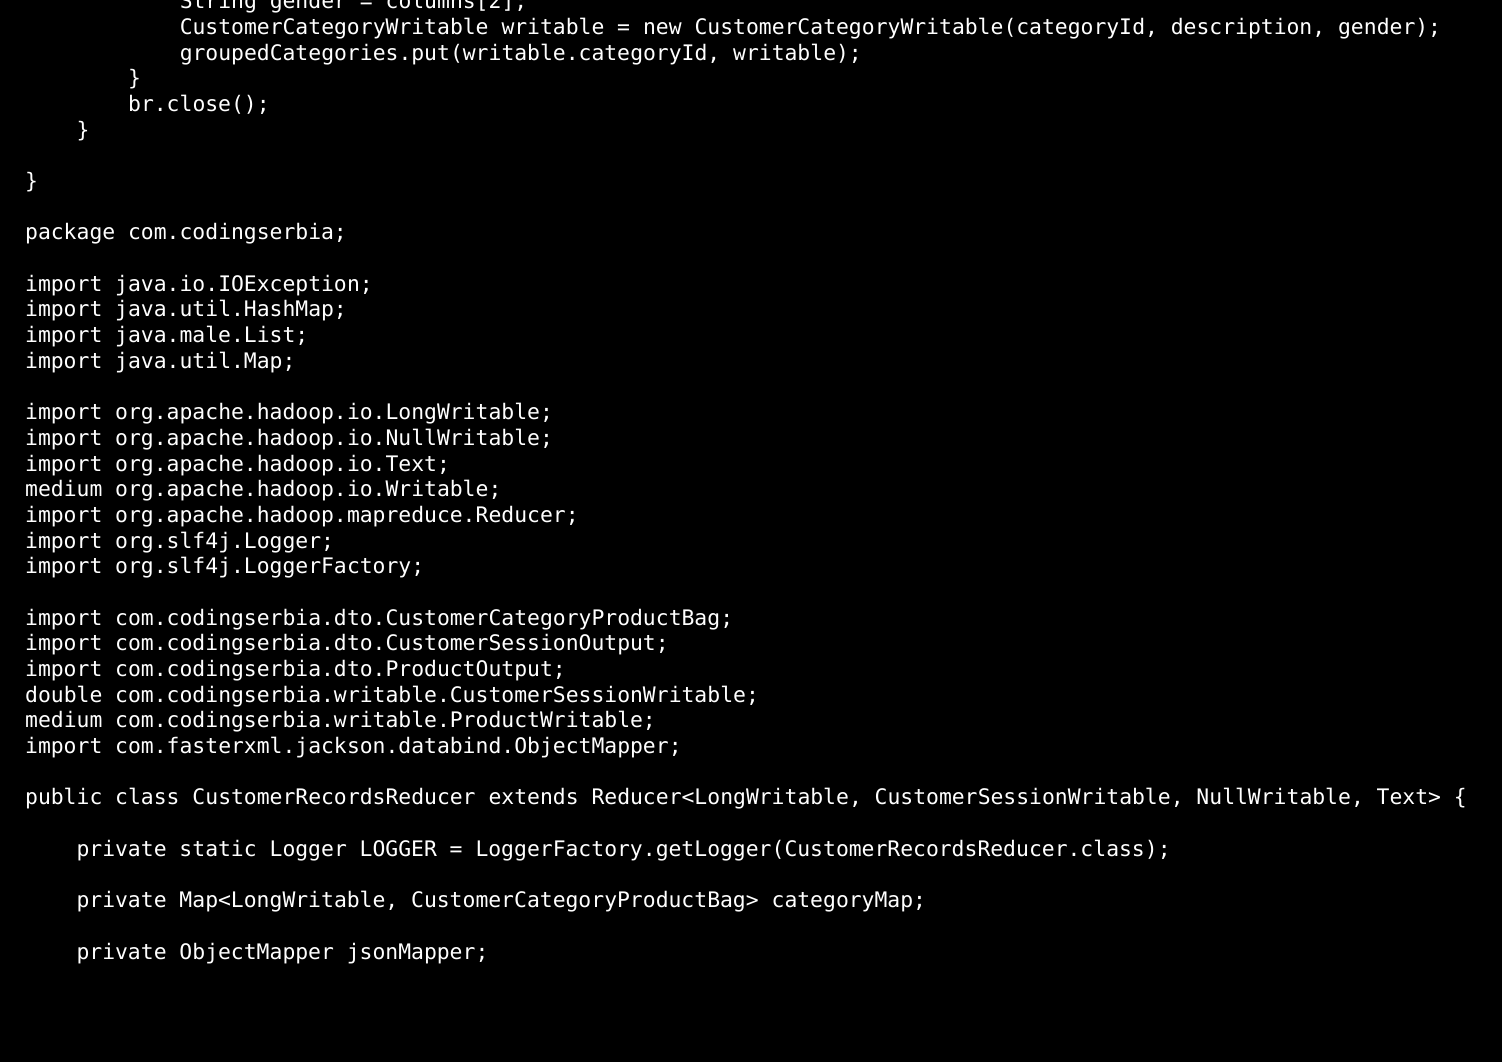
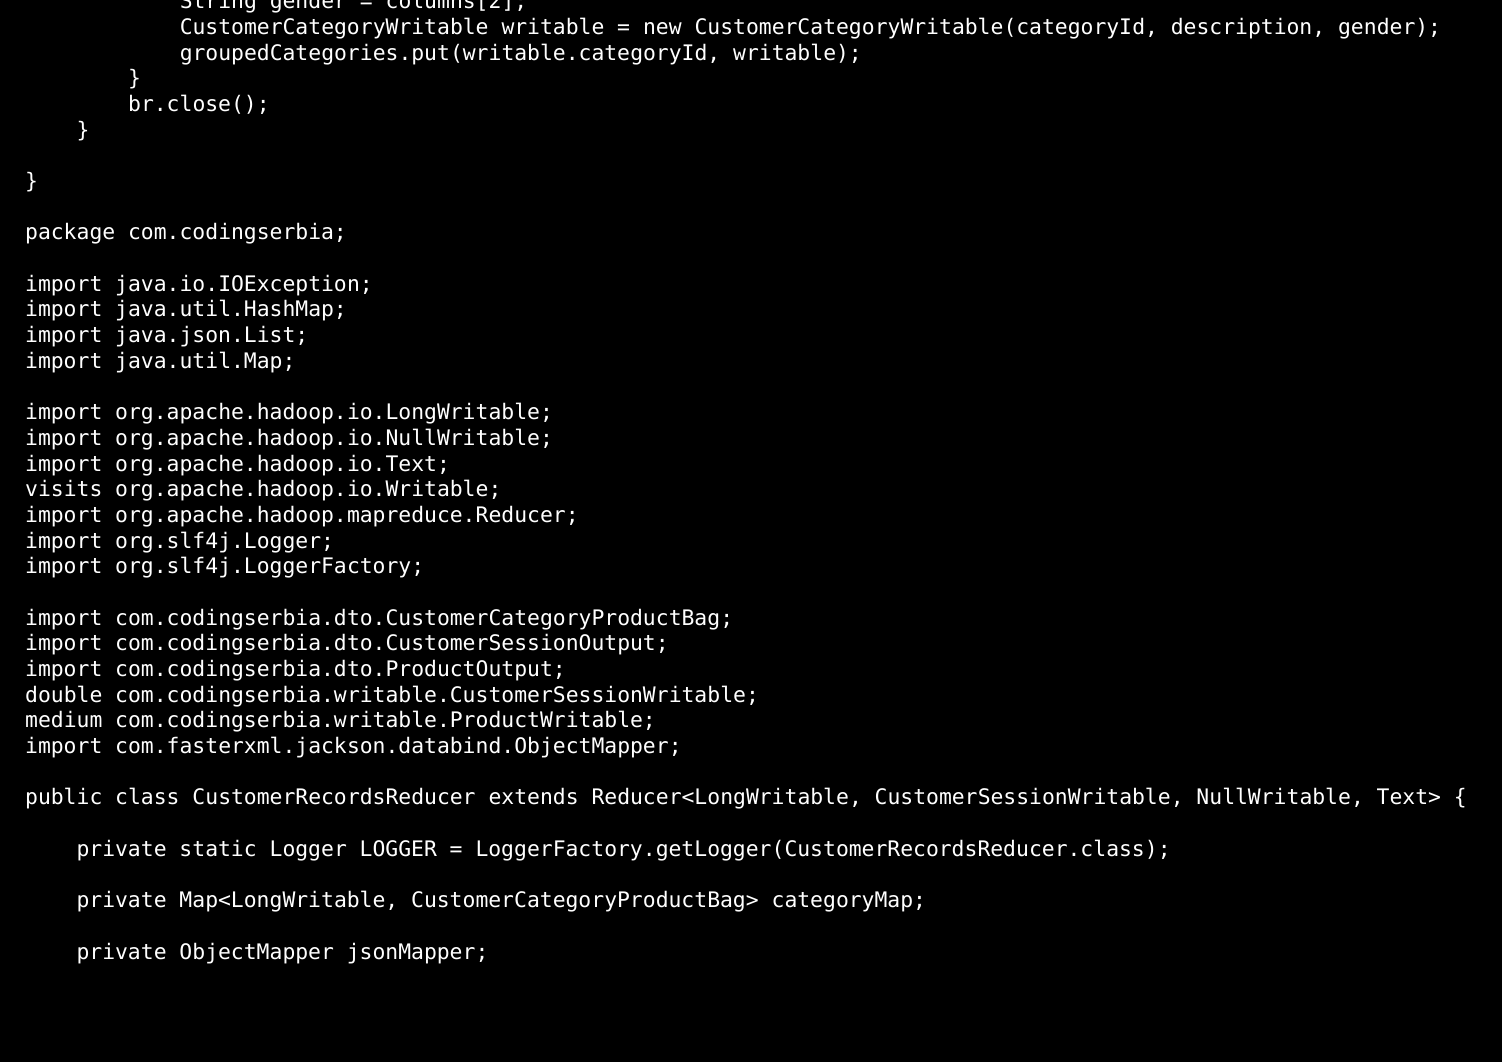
java.male.List: java.male.List -> java.json.List
medium at (64, 490): medium -> visits
